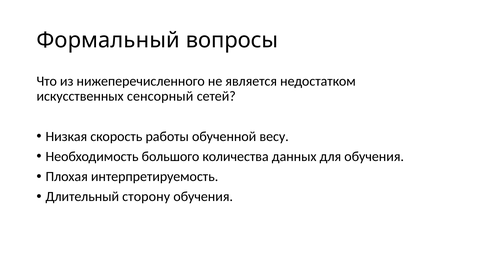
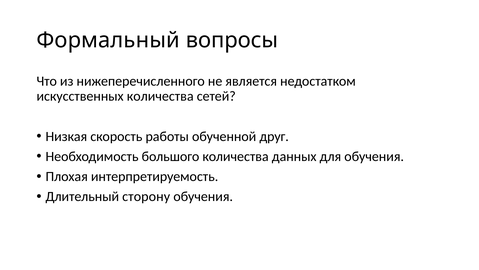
искусственных сенсорный: сенсорный -> количества
весу: весу -> друг
